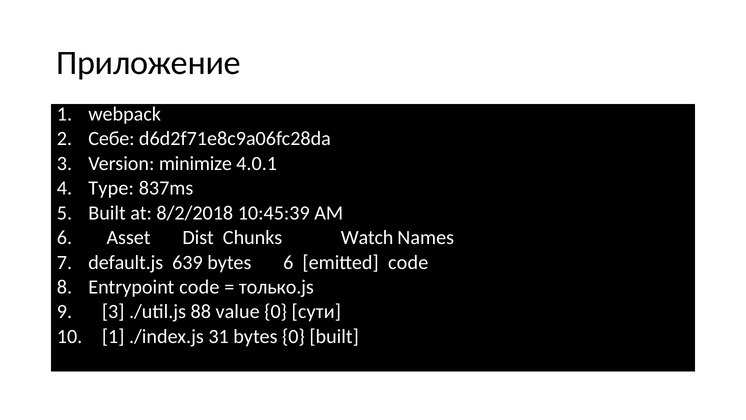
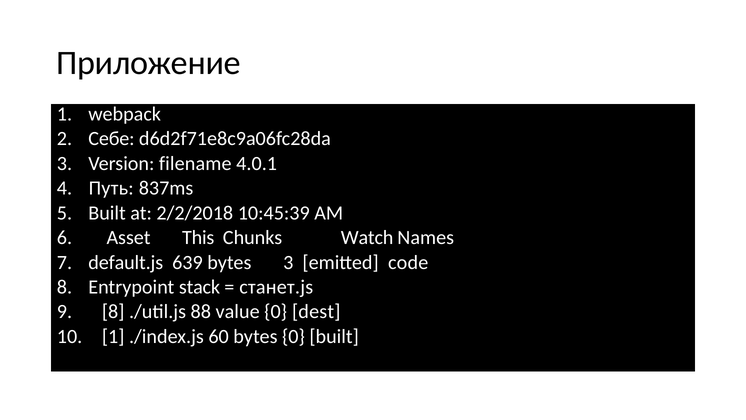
minimize: minimize -> filename
Type: Type -> Путь
8/2/2018: 8/2/2018 -> 2/2/2018
Dist: Dist -> This
bytes 6: 6 -> 3
Entrypoint code: code -> stack
только.js: только.js -> станет.js
3 at (113, 312): 3 -> 8
сути: сути -> dest
31: 31 -> 60
